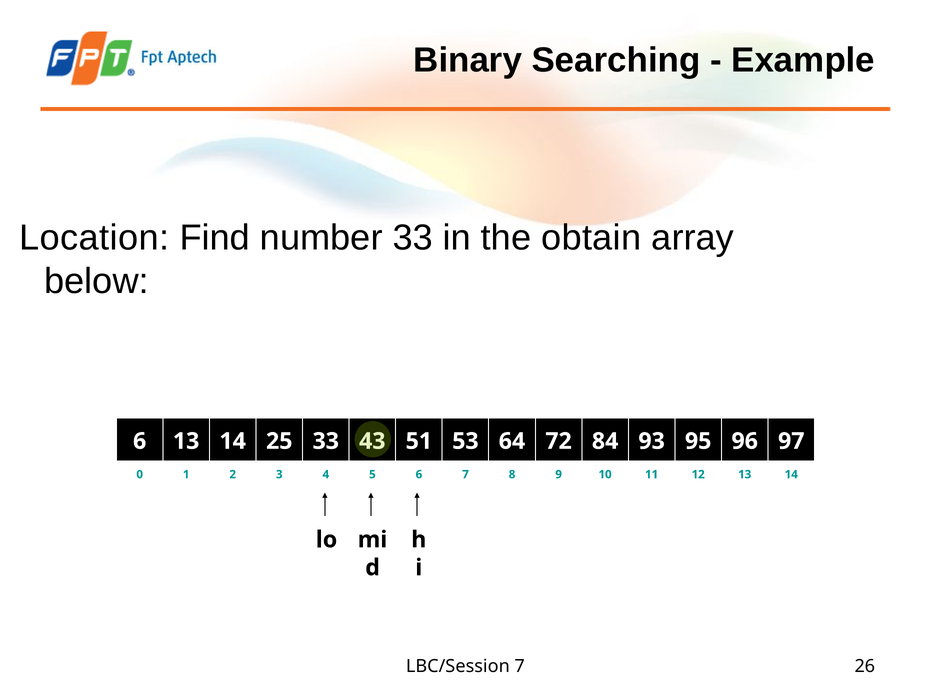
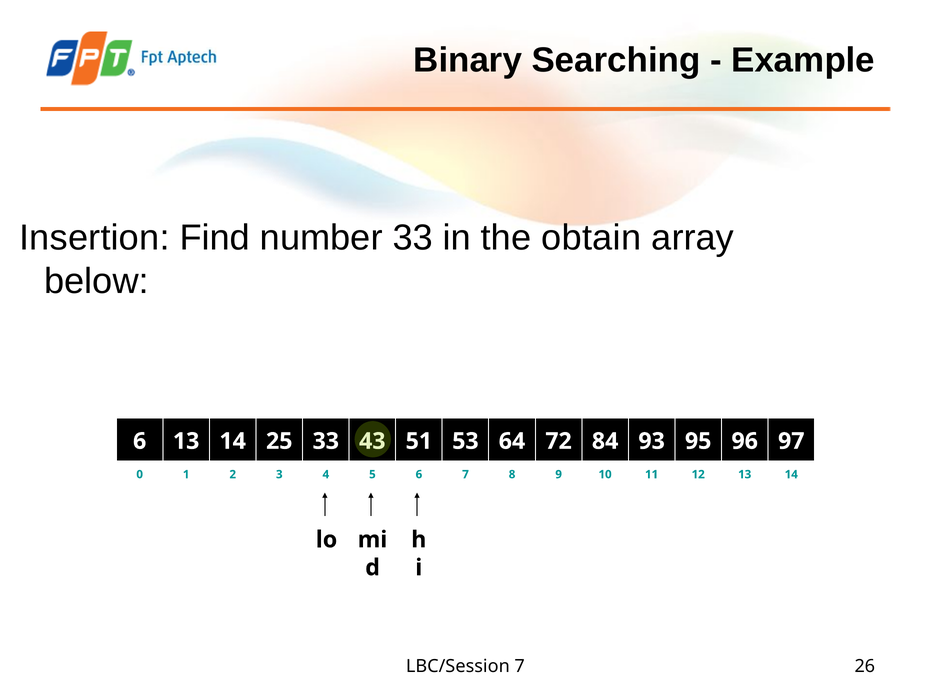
Location: Location -> Insertion
